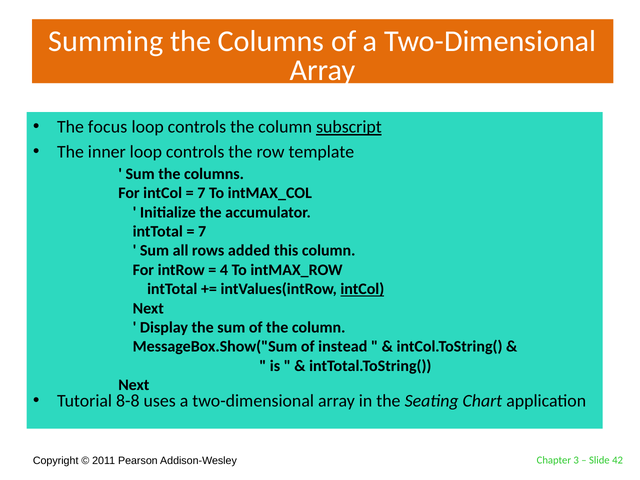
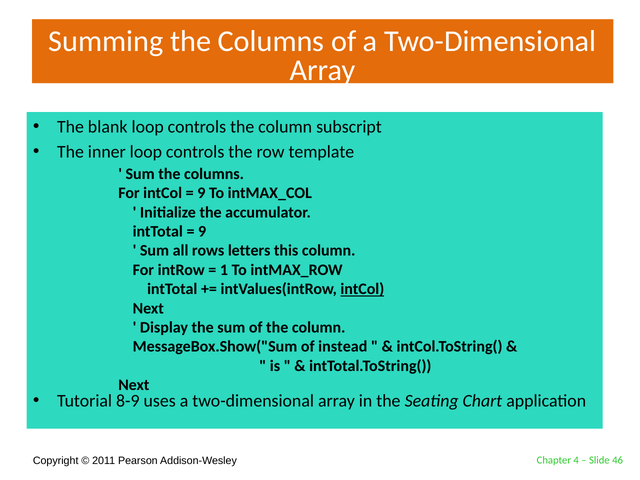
focus: focus -> blank
subscript underline: present -> none
7 at (201, 193): 7 -> 9
7 at (202, 231): 7 -> 9
added: added -> letters
4: 4 -> 1
8-8: 8-8 -> 8-9
3: 3 -> 4
42: 42 -> 46
